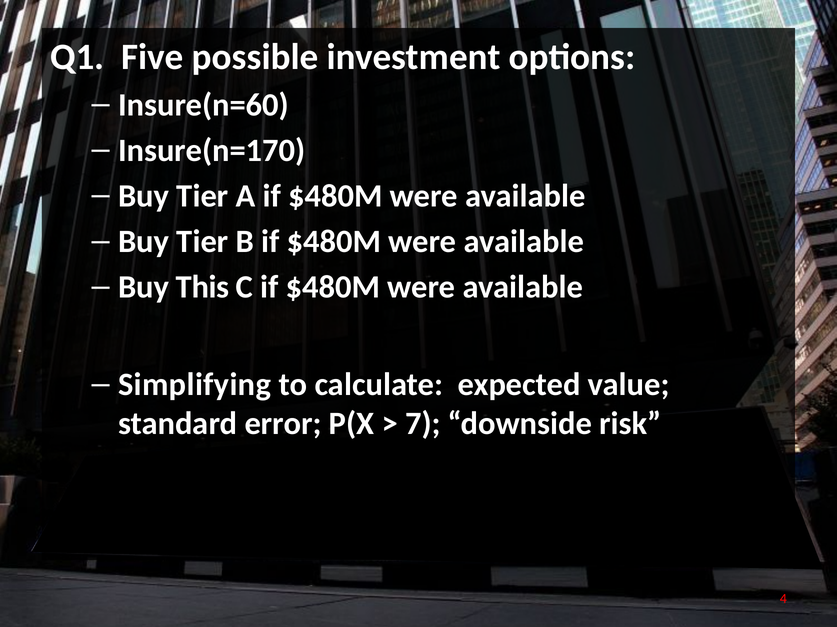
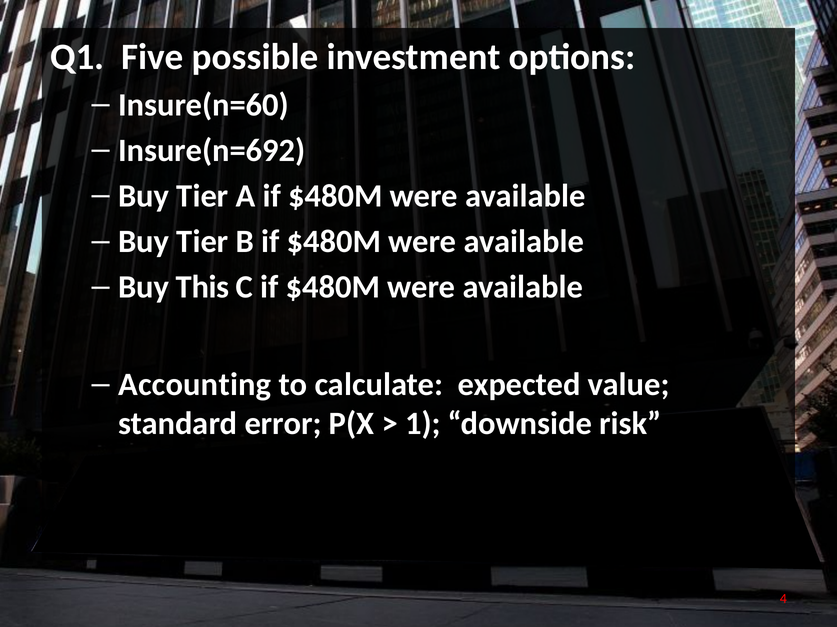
Insure(n=170: Insure(n=170 -> Insure(n=692
Simplifying: Simplifying -> Accounting
7: 7 -> 1
